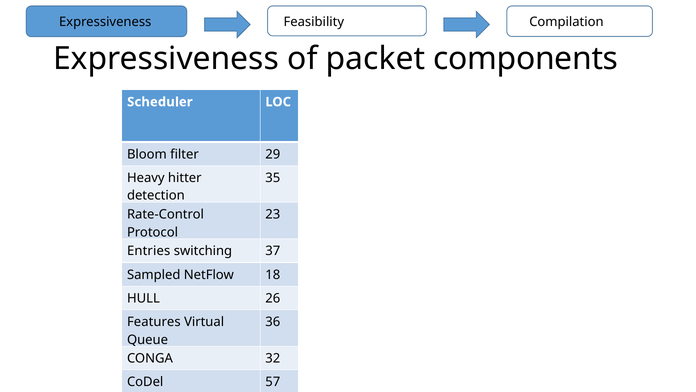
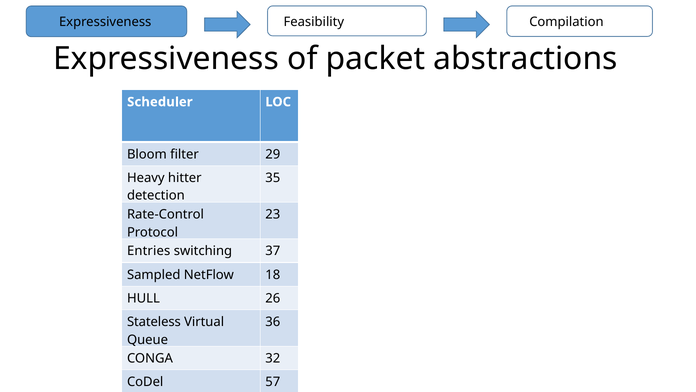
components: components -> abstractions
Features: Features -> Stateless
